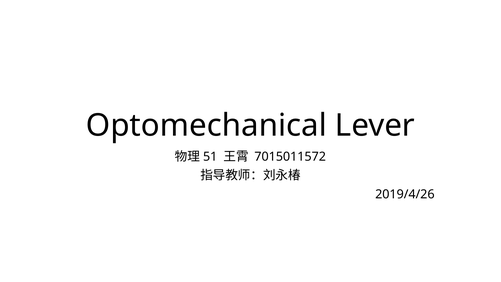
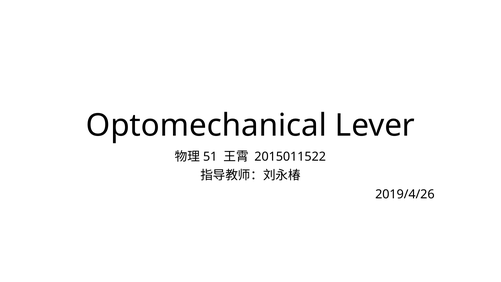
7015011572: 7015011572 -> 2015011522
